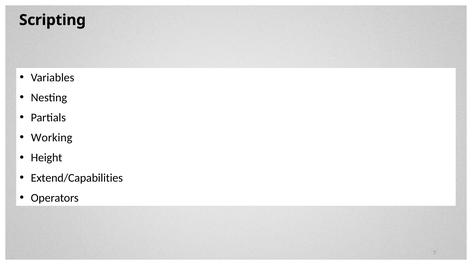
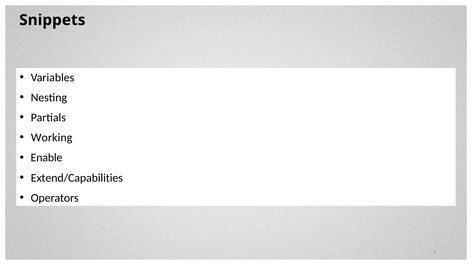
Scripting: Scripting -> Snippets
Height: Height -> Enable
